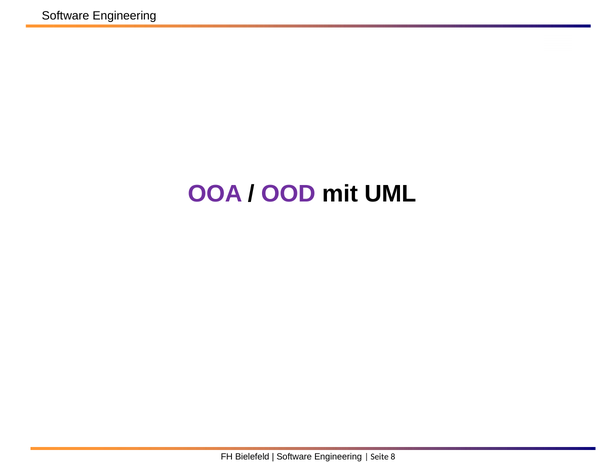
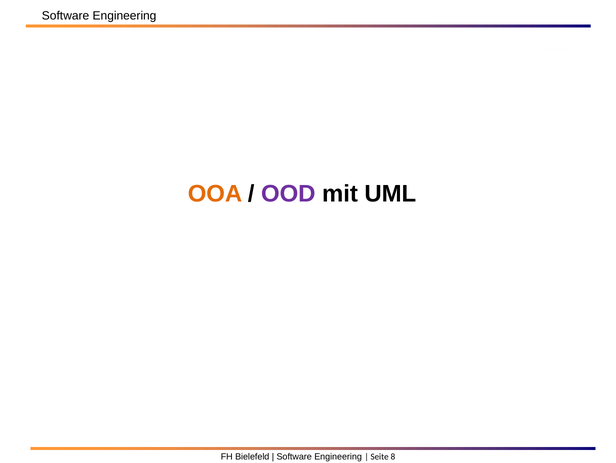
OOA colour: purple -> orange
